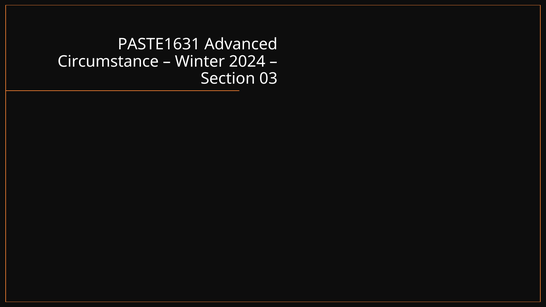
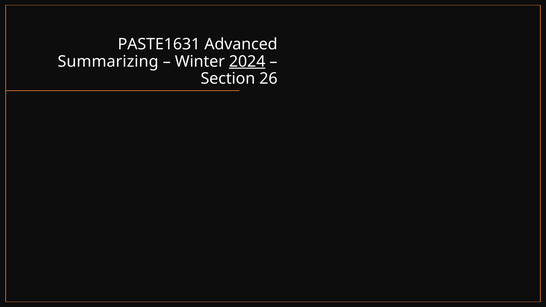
Circumstance: Circumstance -> Summarizing
2024 underline: none -> present
03: 03 -> 26
